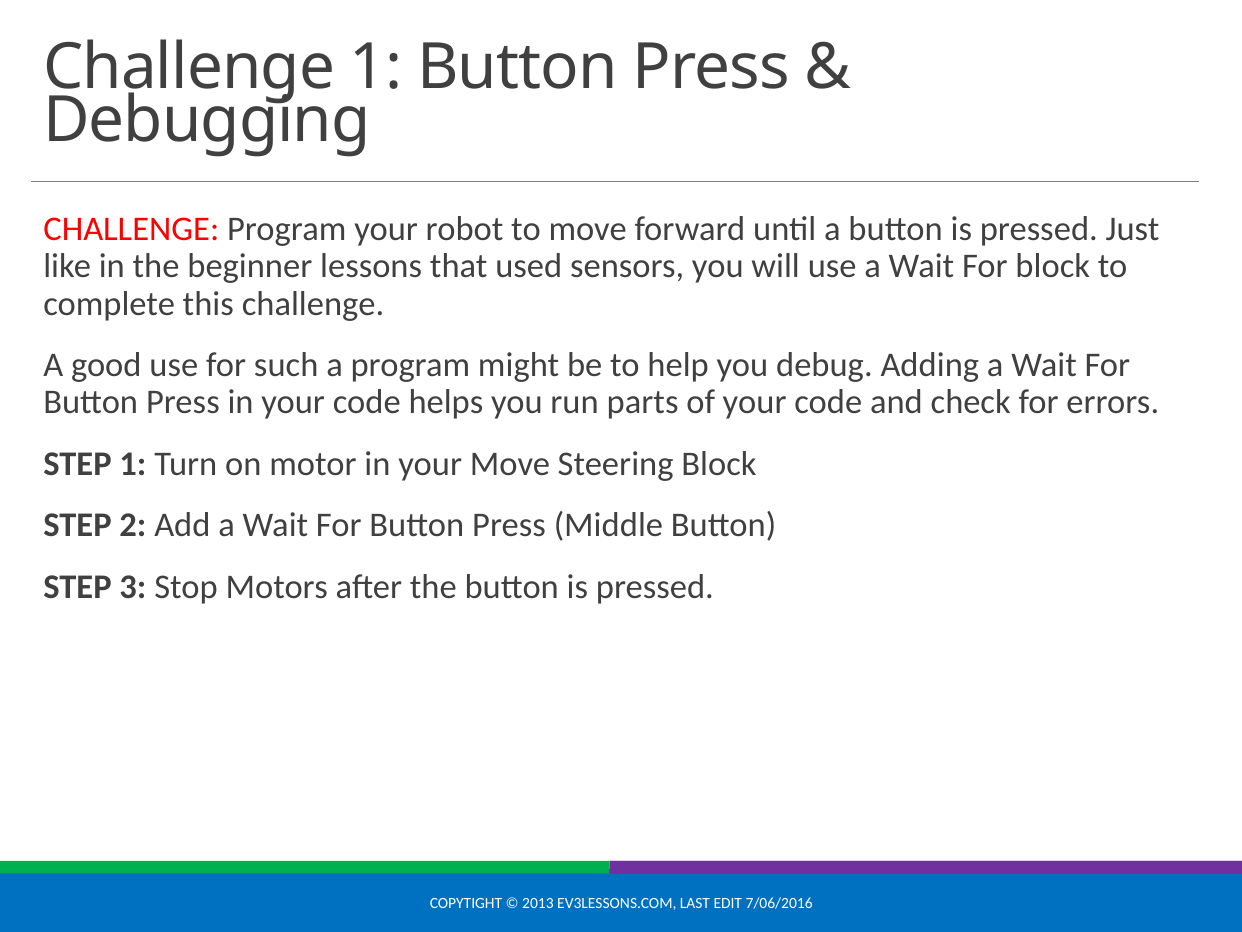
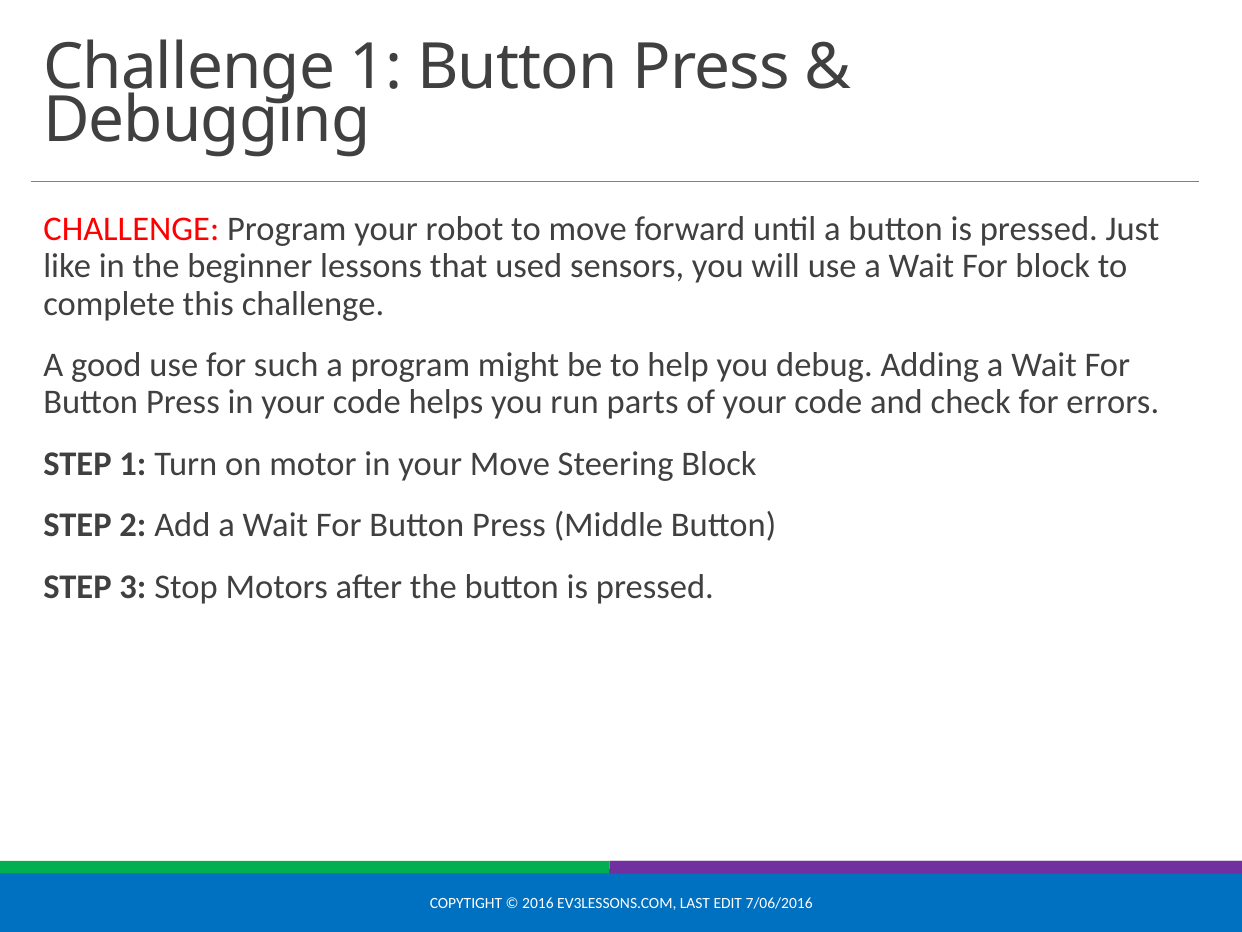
2013: 2013 -> 2016
